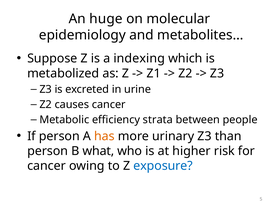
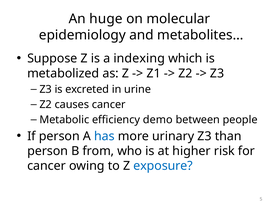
strata: strata -> demo
has colour: orange -> blue
what: what -> from
